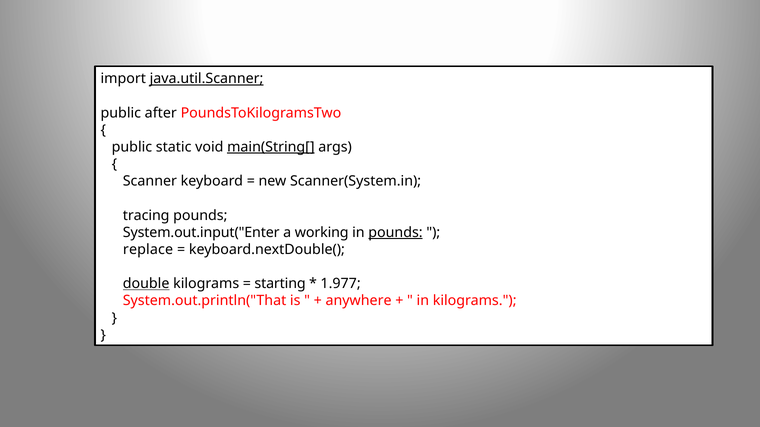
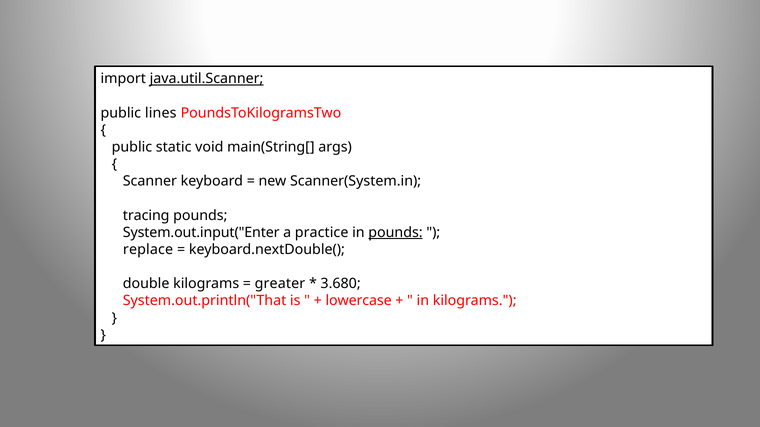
after: after -> lines
main(String[ underline: present -> none
working: working -> practice
double underline: present -> none
starting: starting -> greater
1.977: 1.977 -> 3.680
anywhere: anywhere -> lowercase
